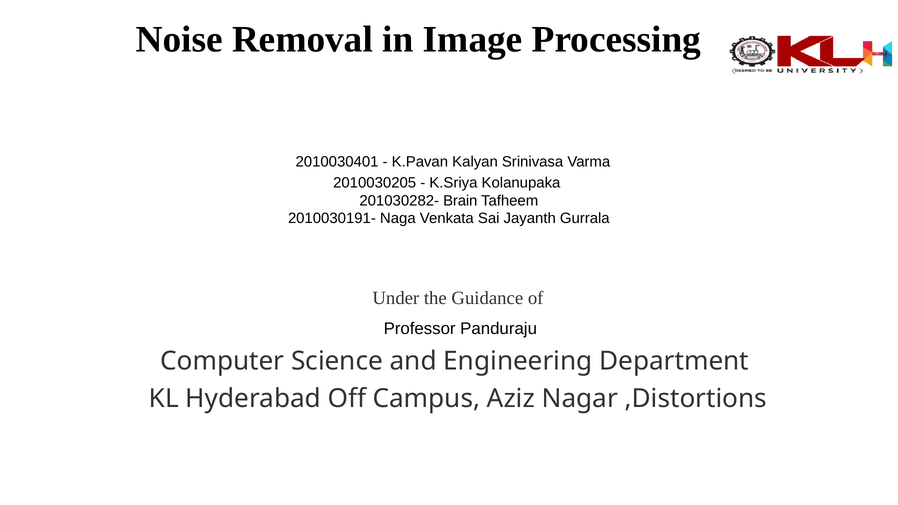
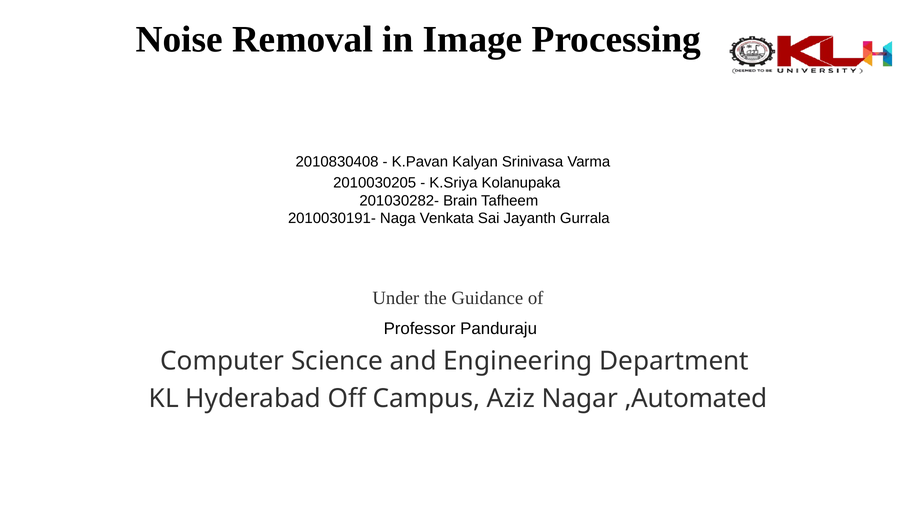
2010030401: 2010030401 -> 2010830408
,Distortions: ,Distortions -> ,Automated
